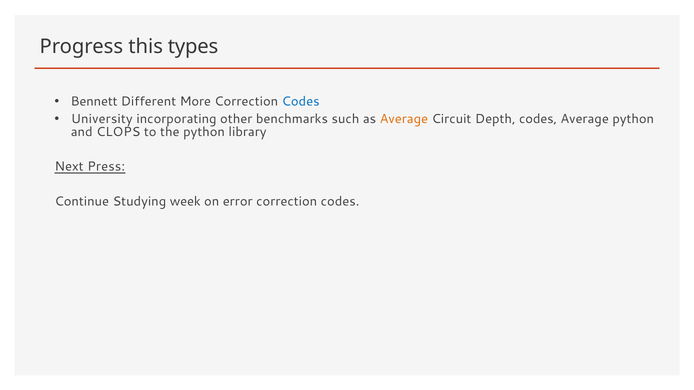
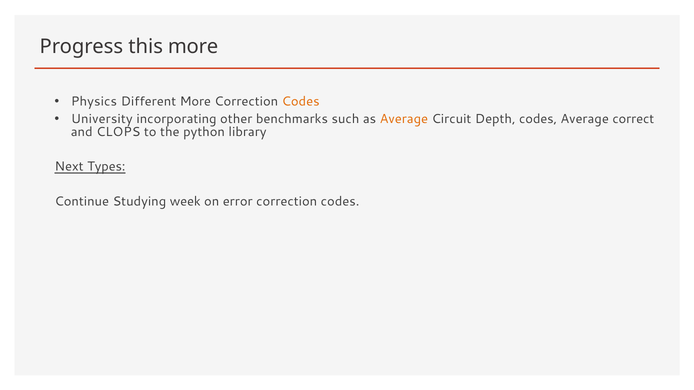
this types: types -> more
Bennett: Bennett -> Physics
Codes at (301, 102) colour: blue -> orange
Average python: python -> correct
Press: Press -> Types
